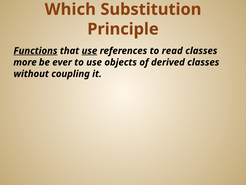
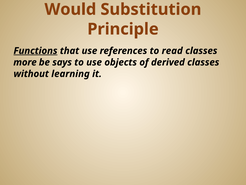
Which: Which -> Would
use at (89, 51) underline: present -> none
ever: ever -> says
coupling: coupling -> learning
